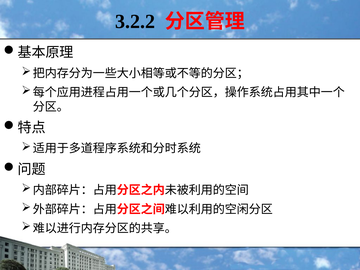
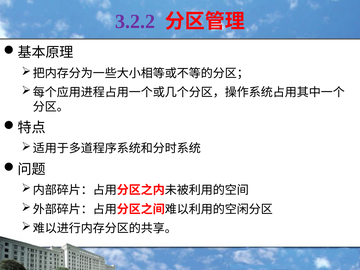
3.2.2 colour: black -> purple
